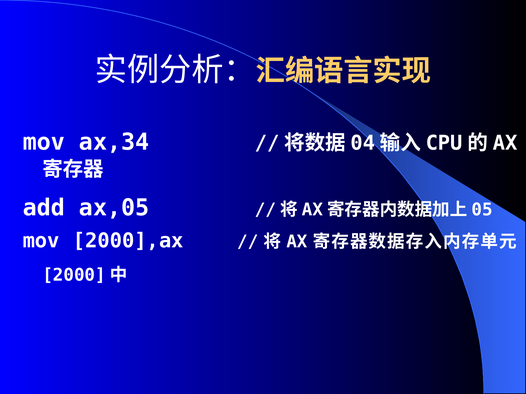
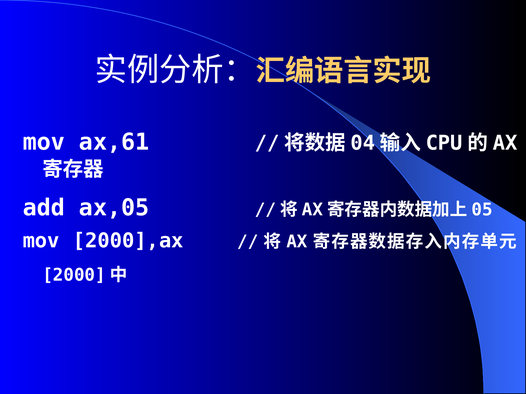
ax,34: ax,34 -> ax,61
